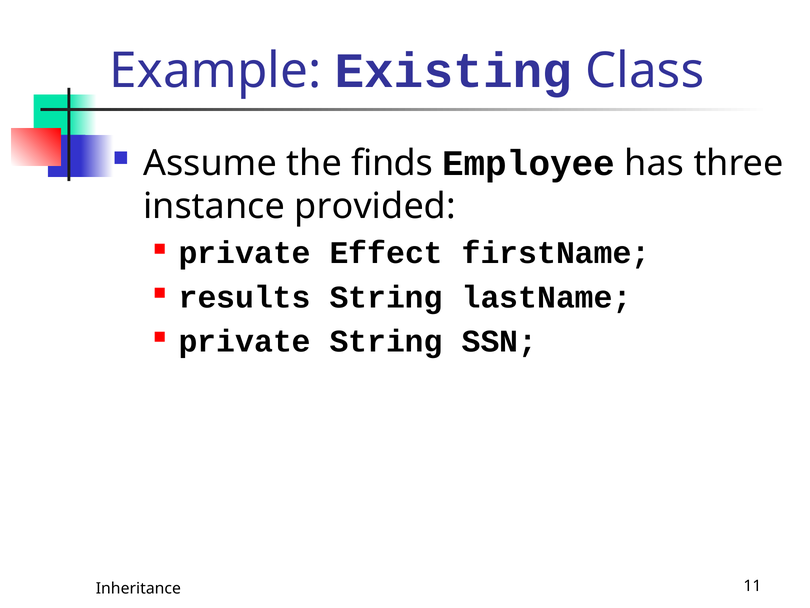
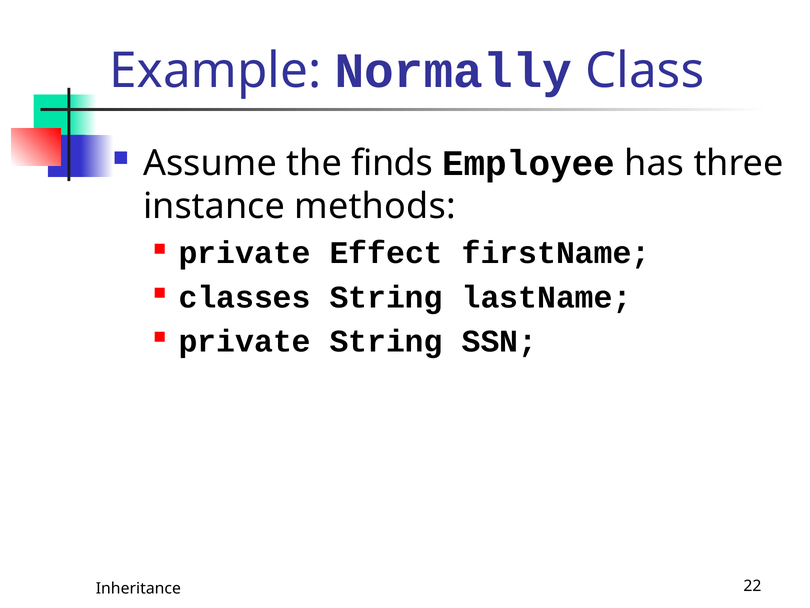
Existing: Existing -> Normally
provided: provided -> methods
results: results -> classes
11: 11 -> 22
